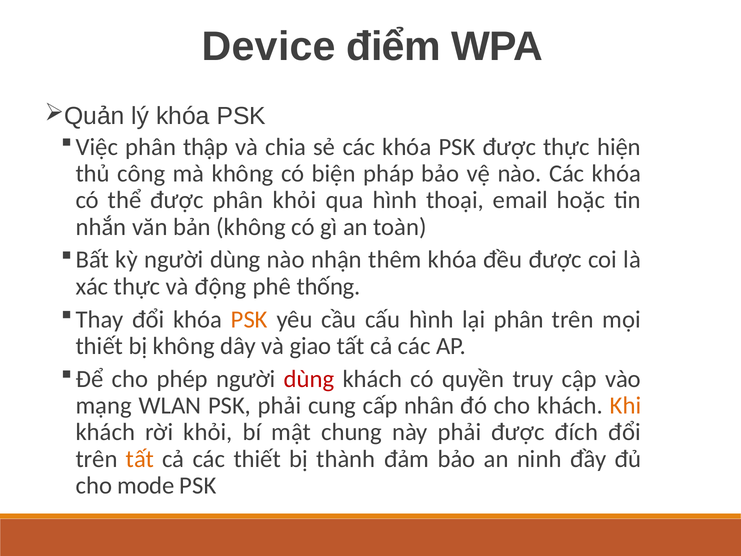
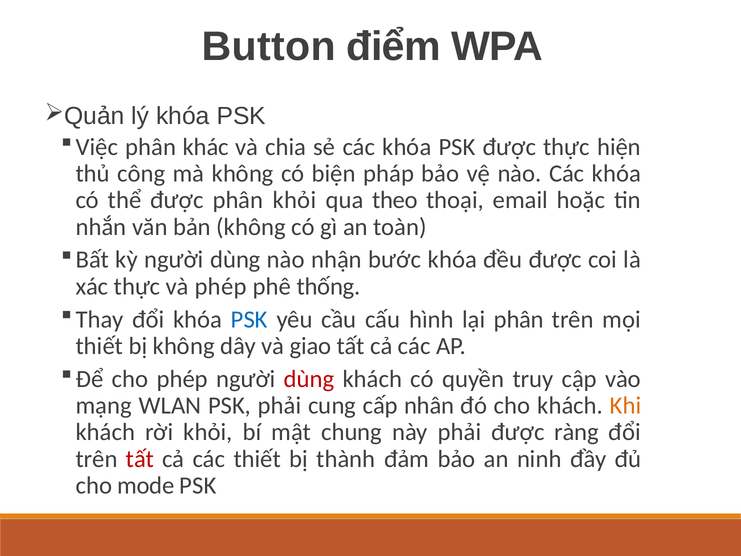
Device: Device -> Button
thập: thập -> khác
qua hình: hình -> theo
thêm: thêm -> bước
và động: động -> phép
PSK at (249, 319) colour: orange -> blue
đích: đích -> ràng
tất at (140, 459) colour: orange -> red
